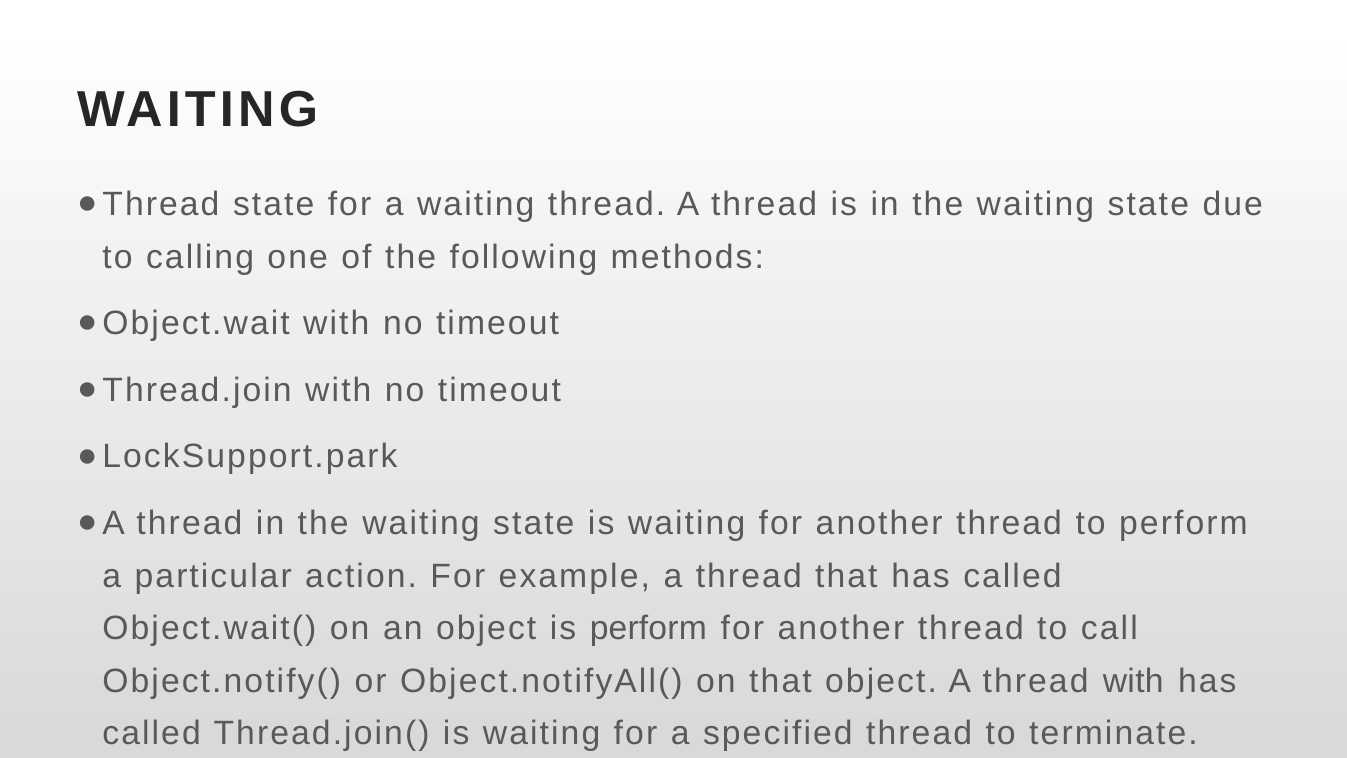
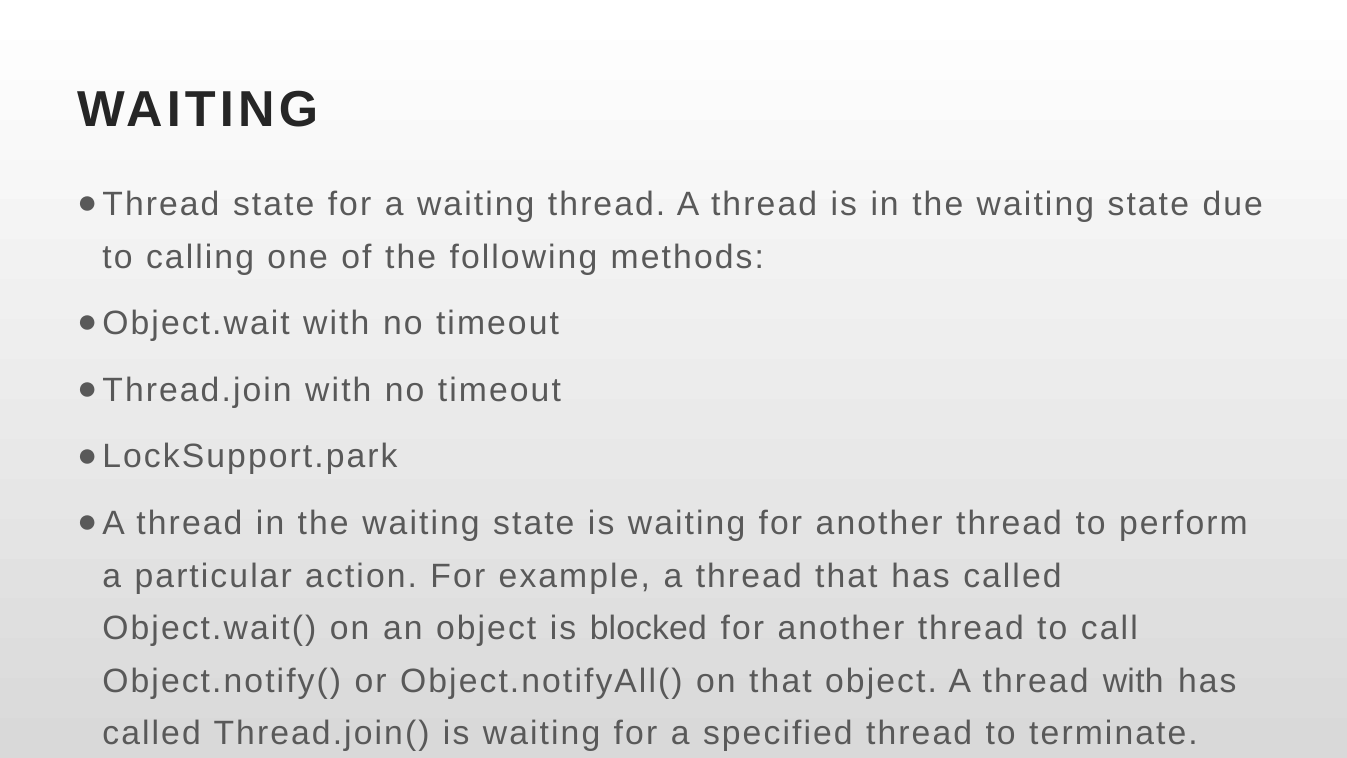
is perform: perform -> blocked
